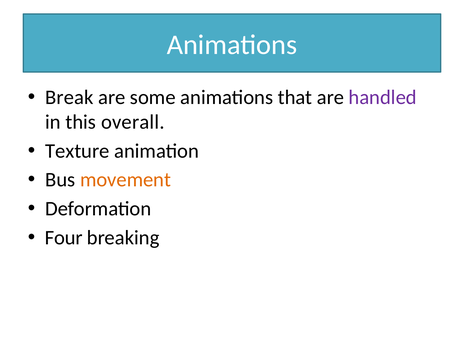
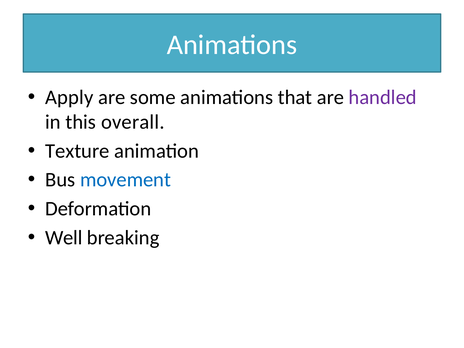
Break: Break -> Apply
movement colour: orange -> blue
Four: Four -> Well
